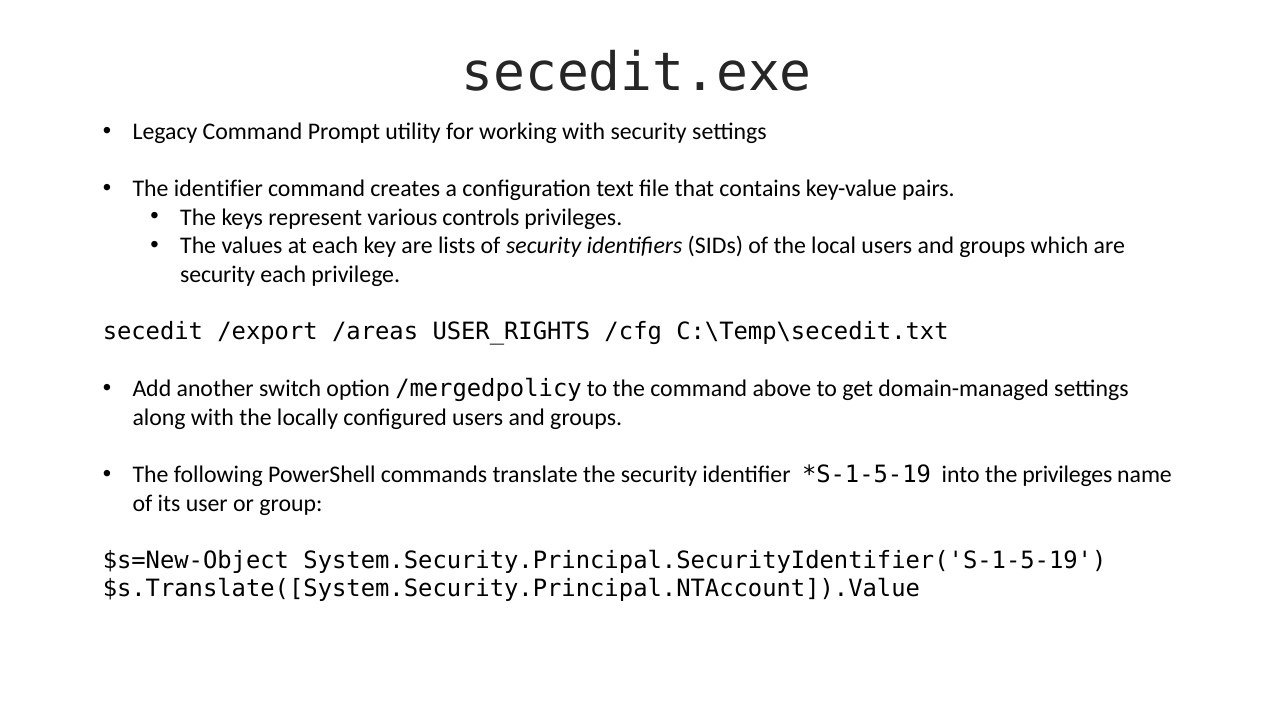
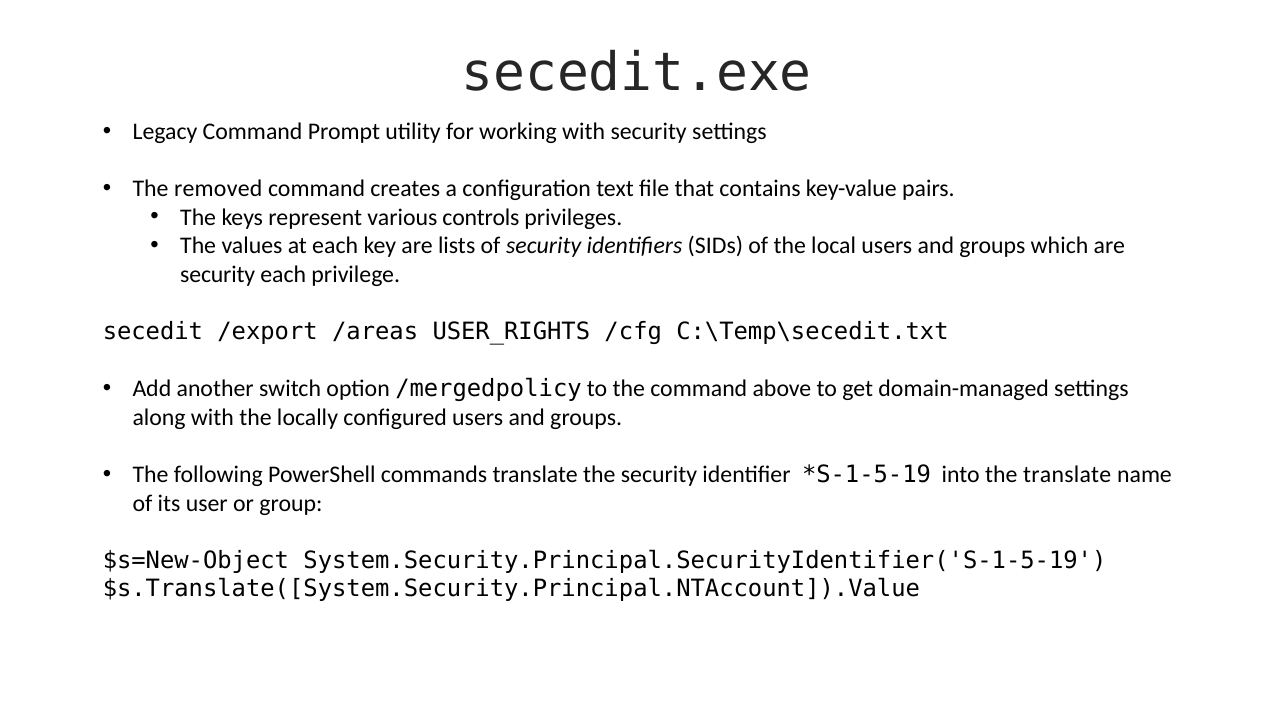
The identifier: identifier -> removed
the privileges: privileges -> translate
